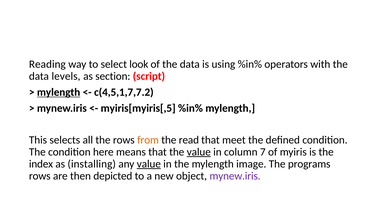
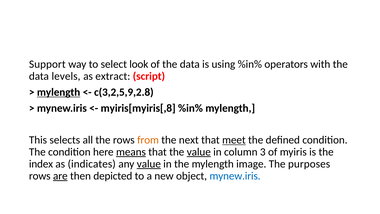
Reading: Reading -> Support
section: section -> extract
c(4,5,1,7,7.2: c(4,5,1,7,7.2 -> c(3,2,5,9,2.8
myiris[myiris[,5: myiris[myiris[,5 -> myiris[myiris[,8
read: read -> next
meet underline: none -> present
means underline: none -> present
7: 7 -> 3
installing: installing -> indicates
programs: programs -> purposes
are underline: none -> present
mynew.iris at (235, 176) colour: purple -> blue
